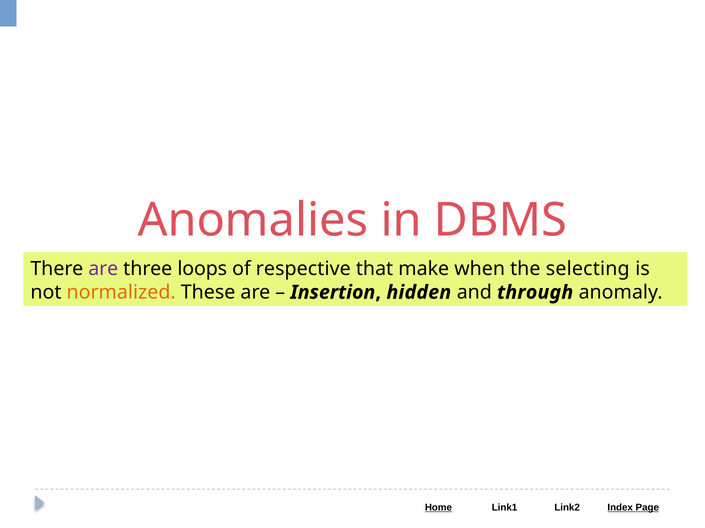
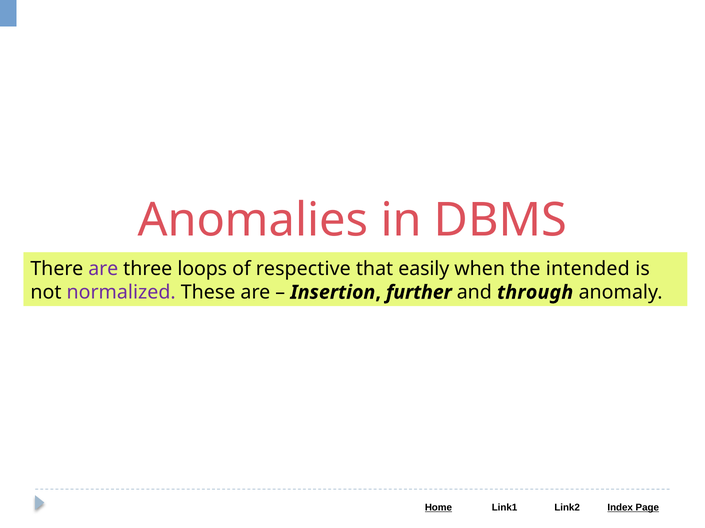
make: make -> easily
selecting: selecting -> intended
normalized colour: orange -> purple
hidden: hidden -> further
